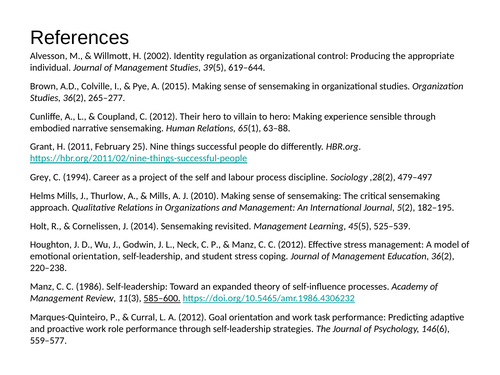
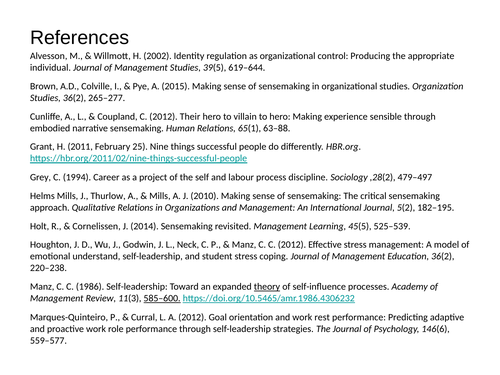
emotional orientation: orientation -> understand
theory underline: none -> present
task: task -> rest
